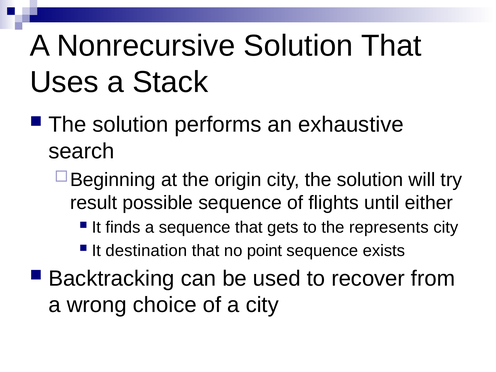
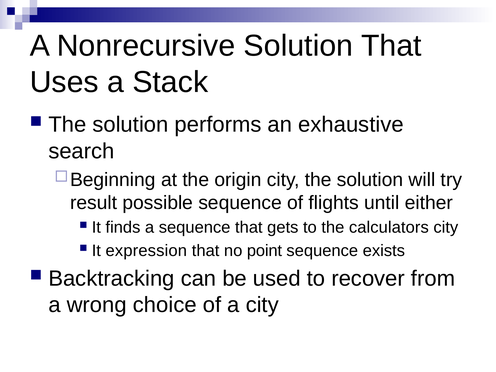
represents: represents -> calculators
destination: destination -> expression
